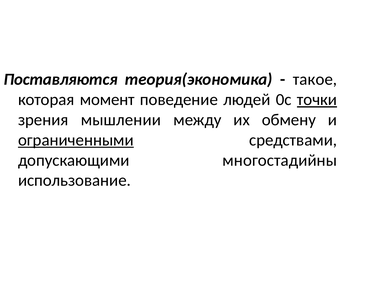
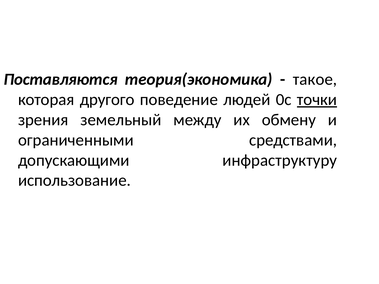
момент: момент -> другого
мышлении: мышлении -> земельный
ограниченными underline: present -> none
многостадийны: многостадийны -> инфраструктуру
